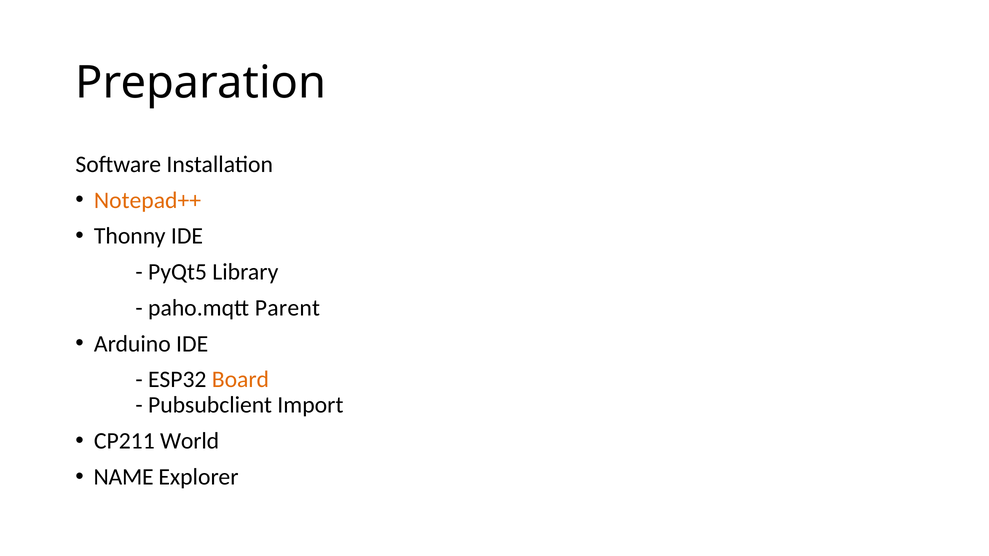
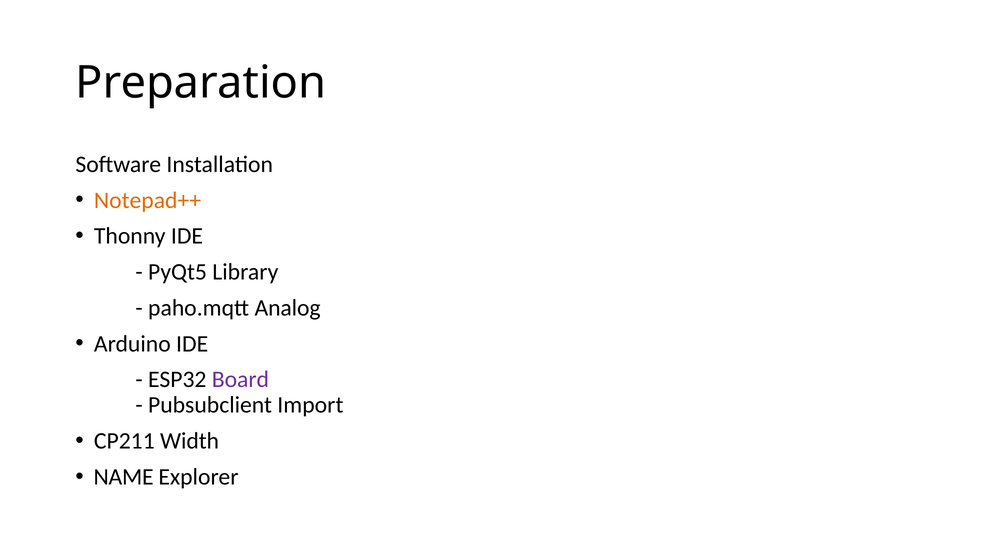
Parent: Parent -> Analog
Board colour: orange -> purple
World: World -> Width
